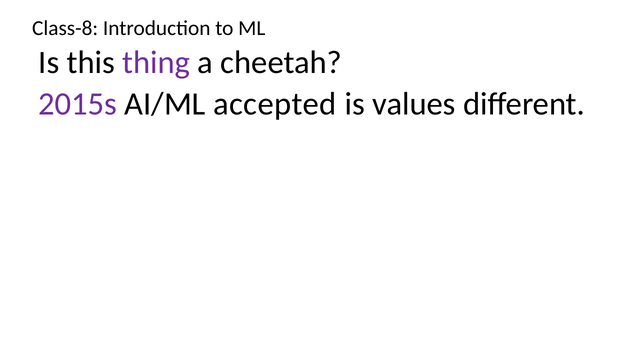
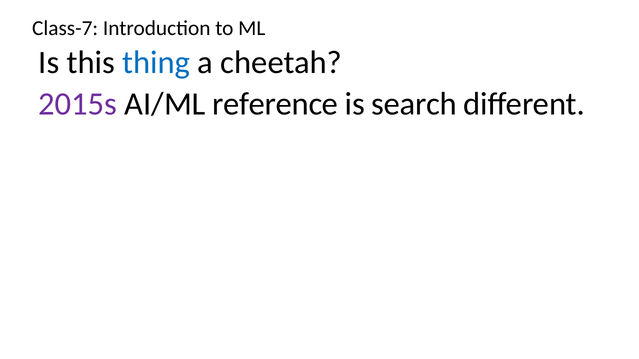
Class-8: Class-8 -> Class-7
thing colour: purple -> blue
accepted: accepted -> reference
values: values -> search
